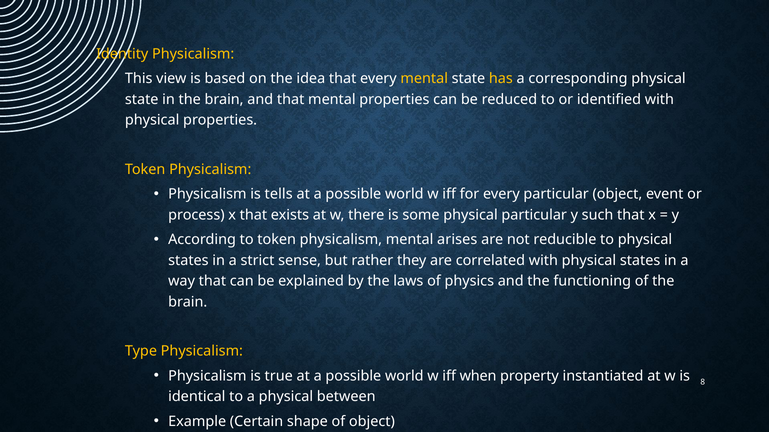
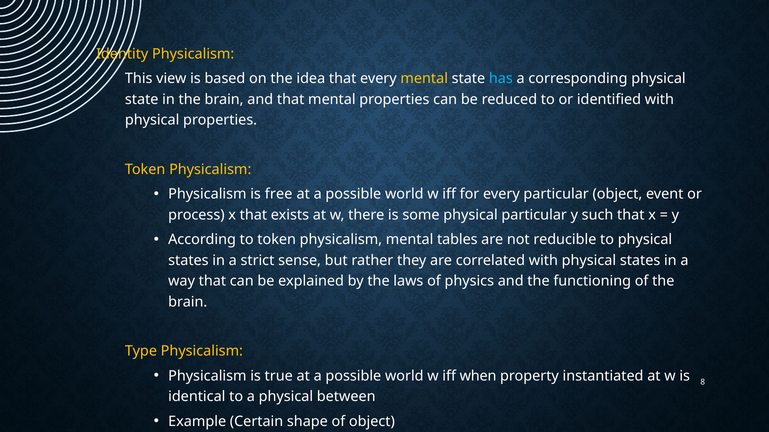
has colour: yellow -> light blue
tells: tells -> free
arises: arises -> tables
